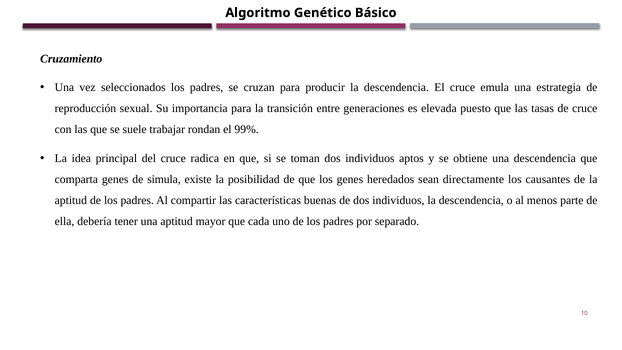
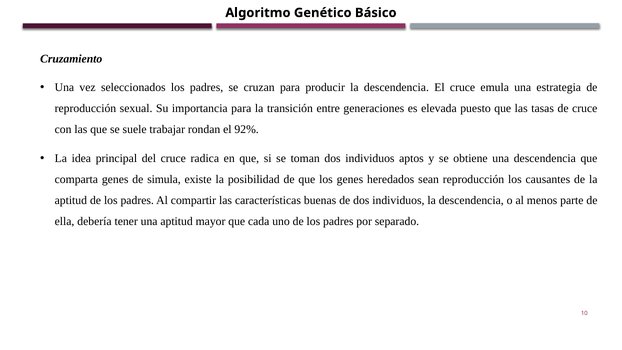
99%: 99% -> 92%
sean directamente: directamente -> reproducción
